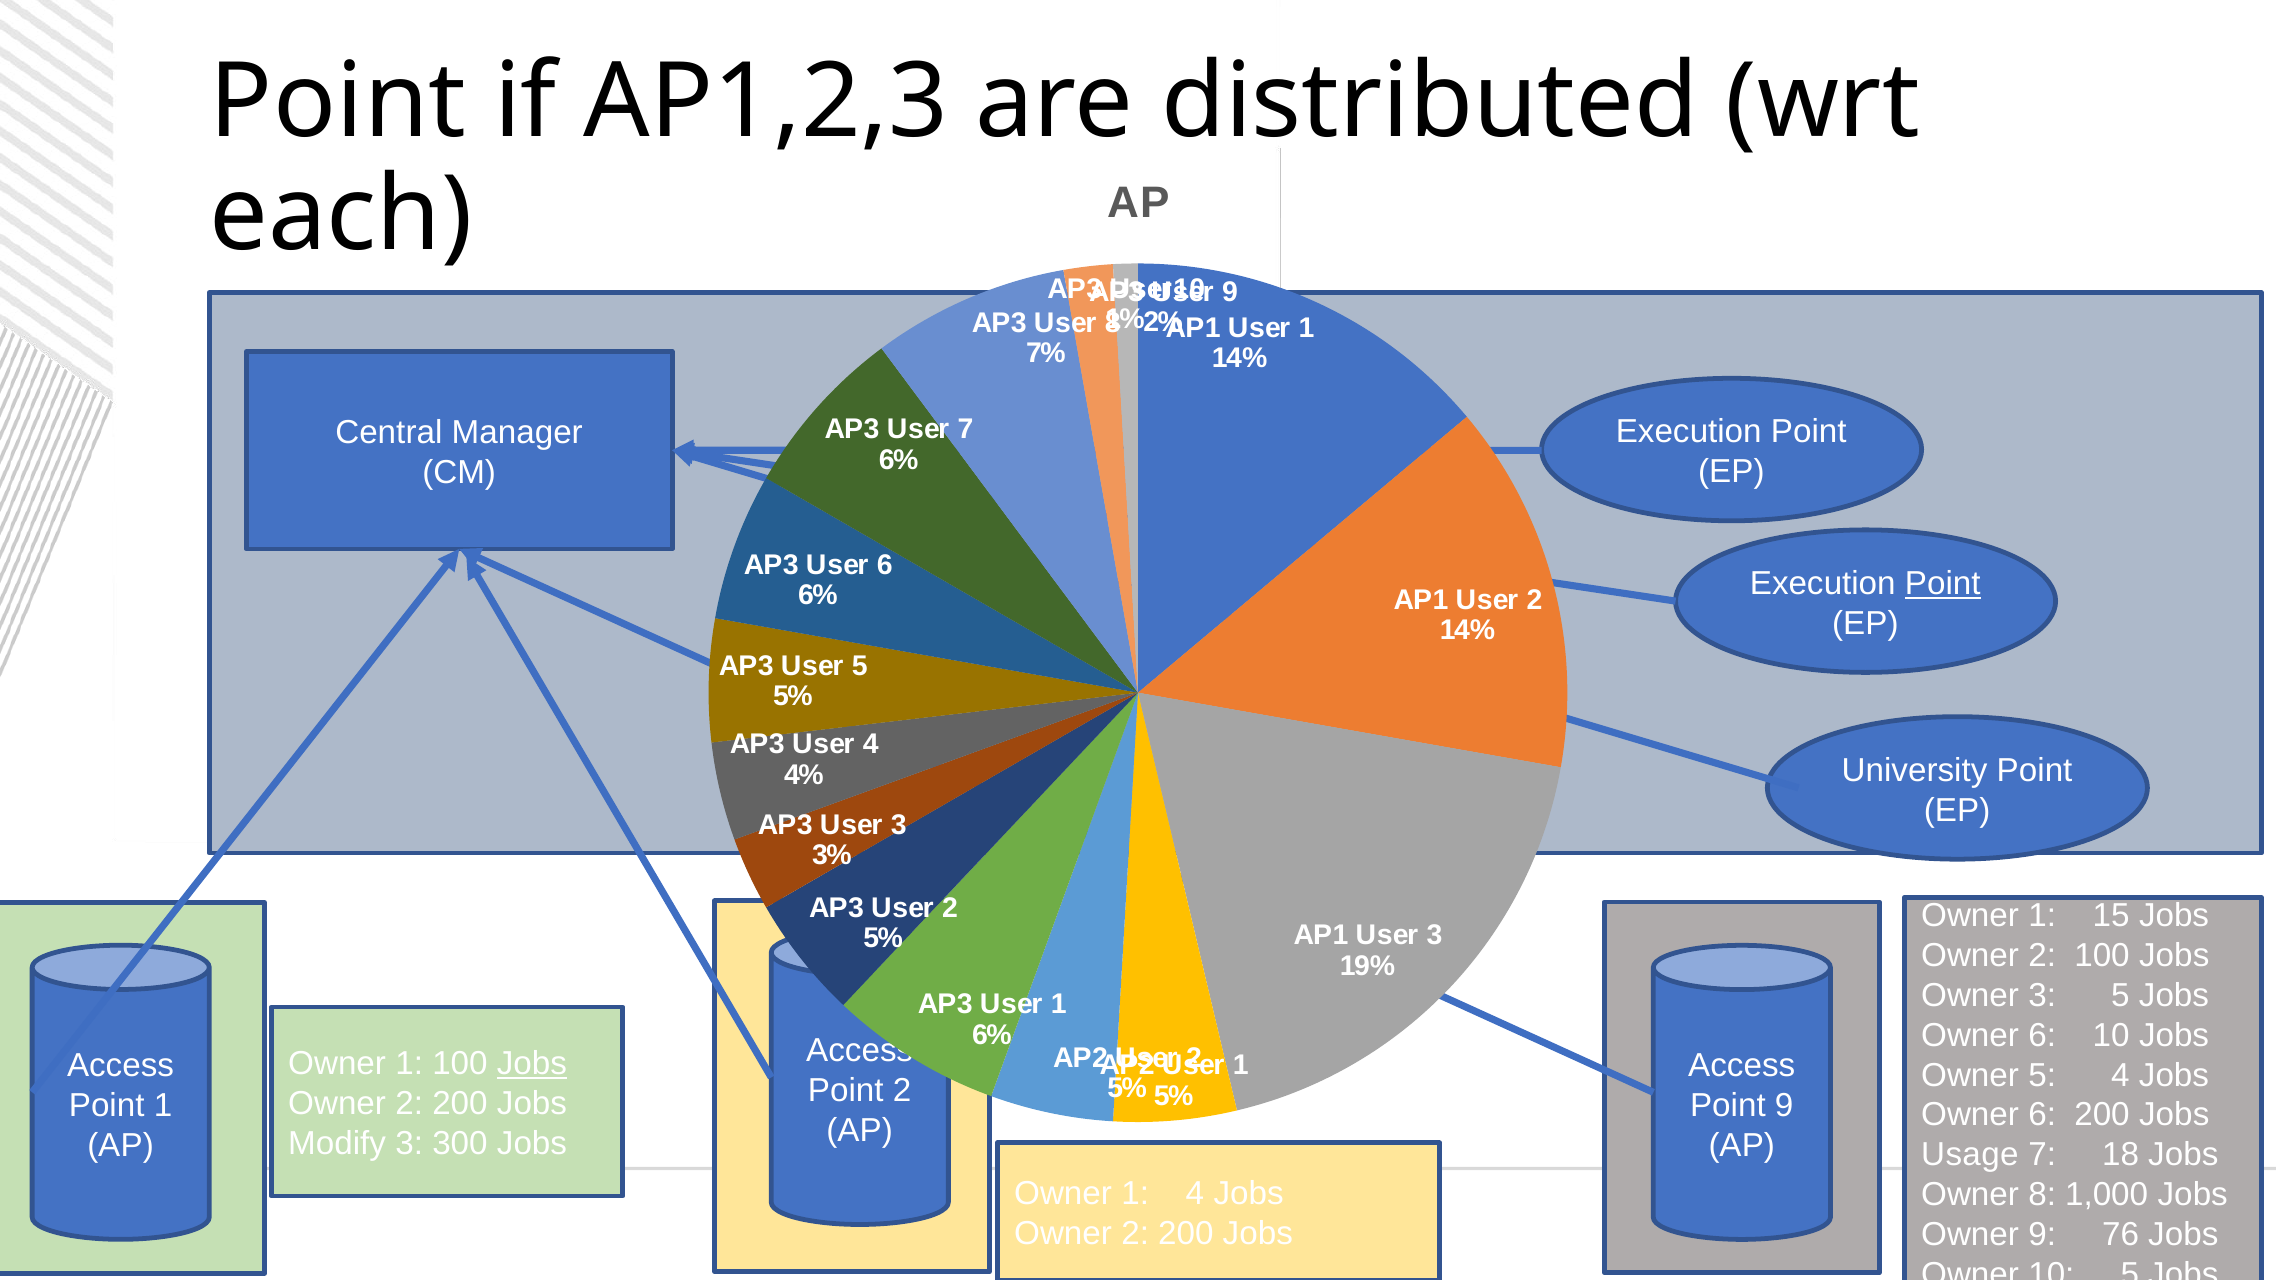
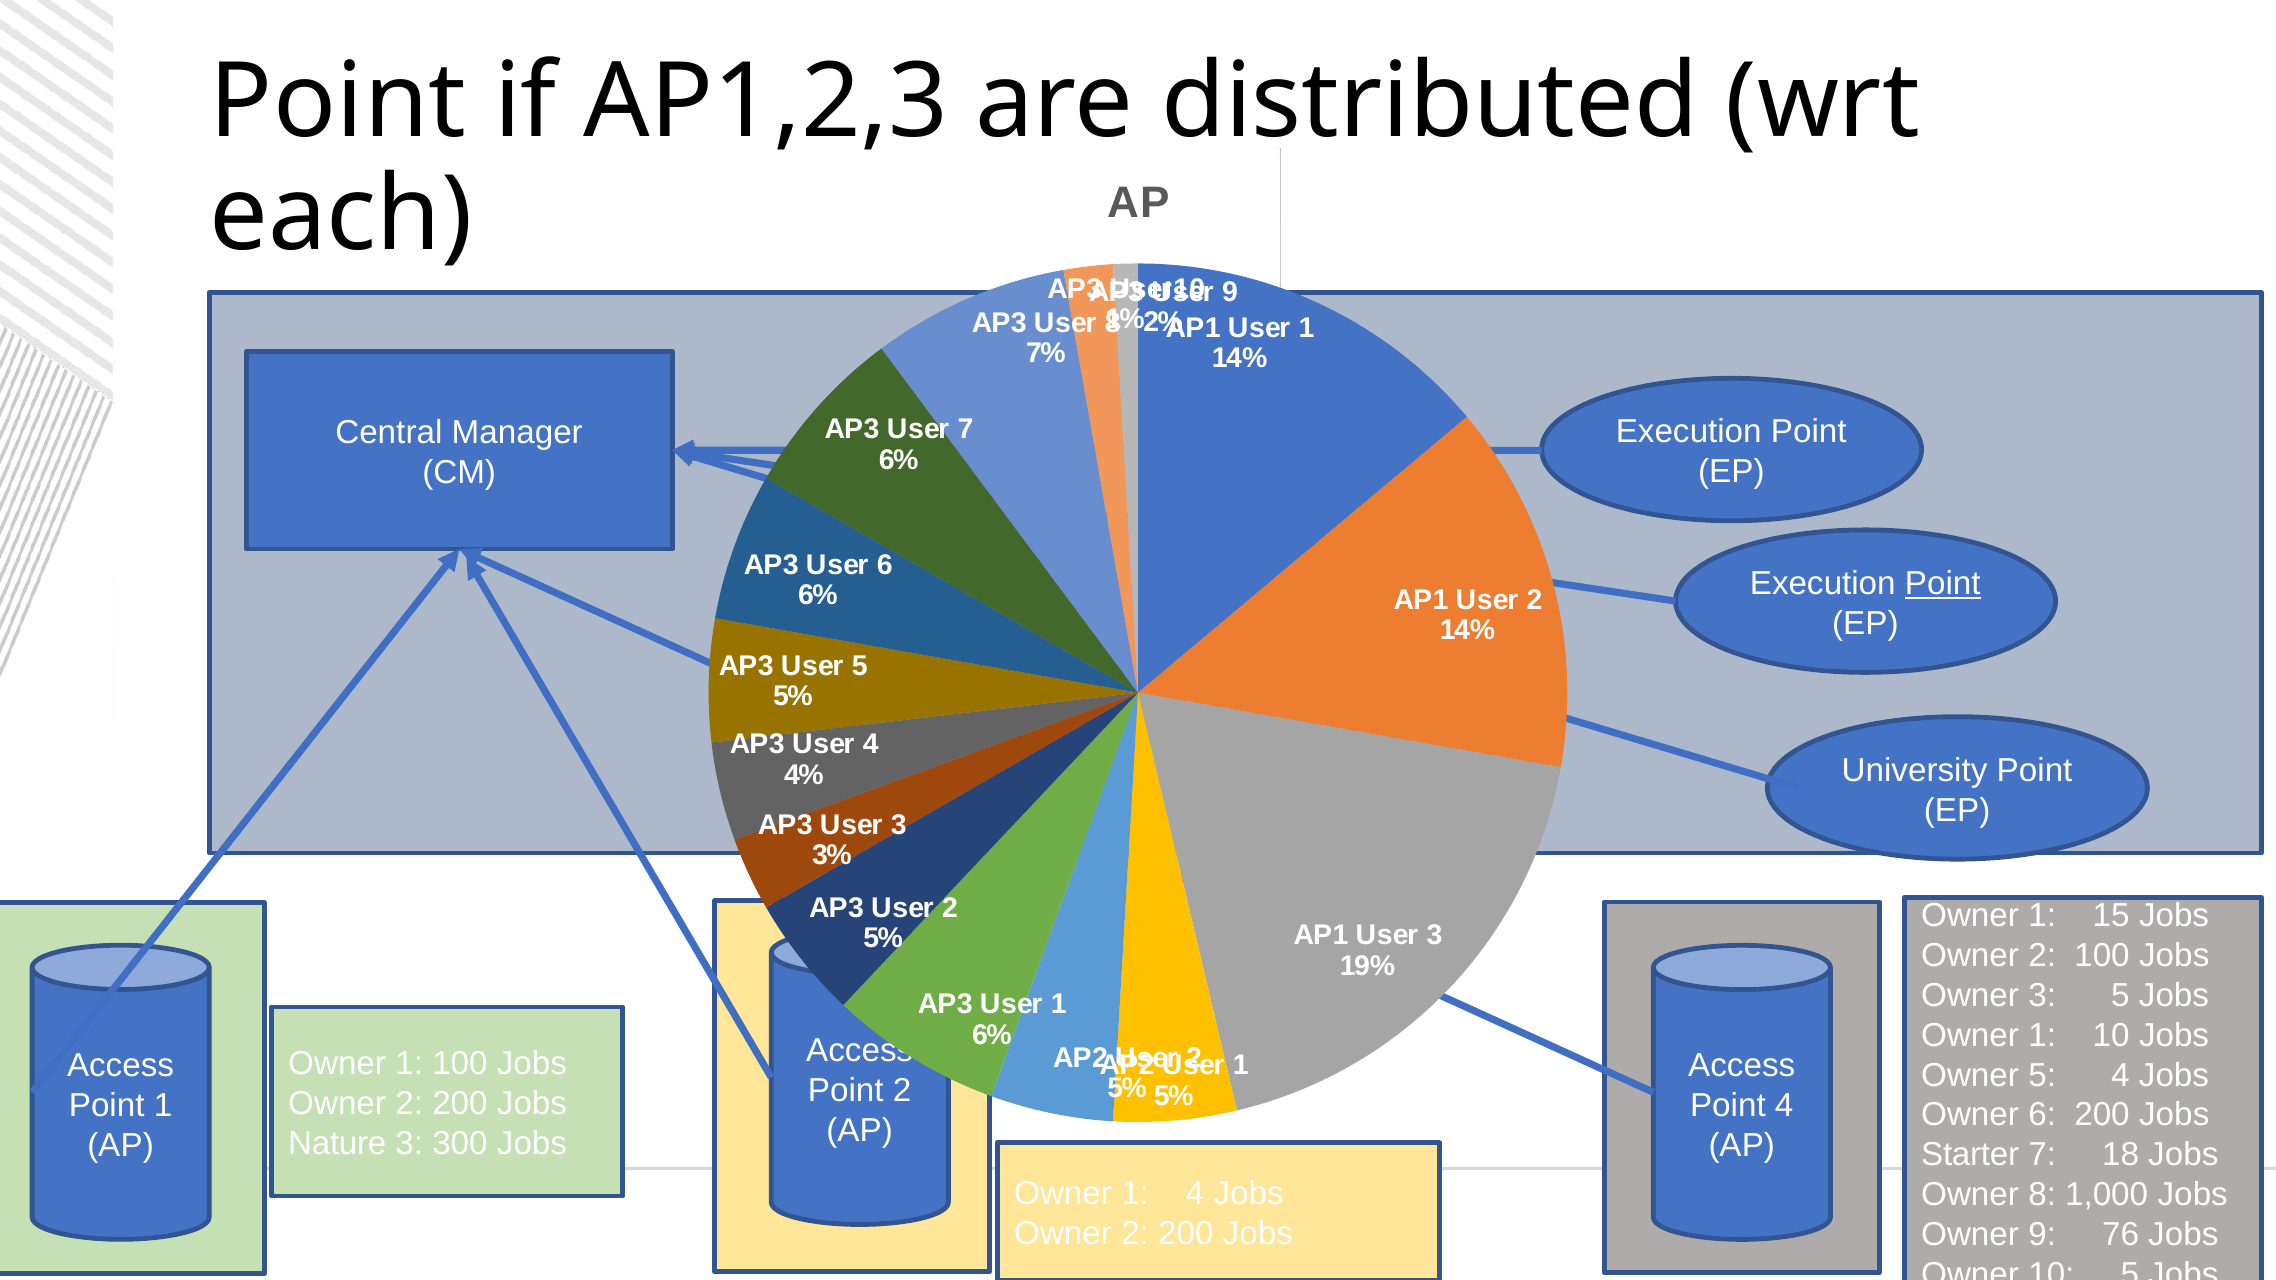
6 at (2042, 1036): 6 -> 1
Jobs at (532, 1064) underline: present -> none
Point 9: 9 -> 4
Modify: Modify -> Nature
Usage: Usage -> Starter
